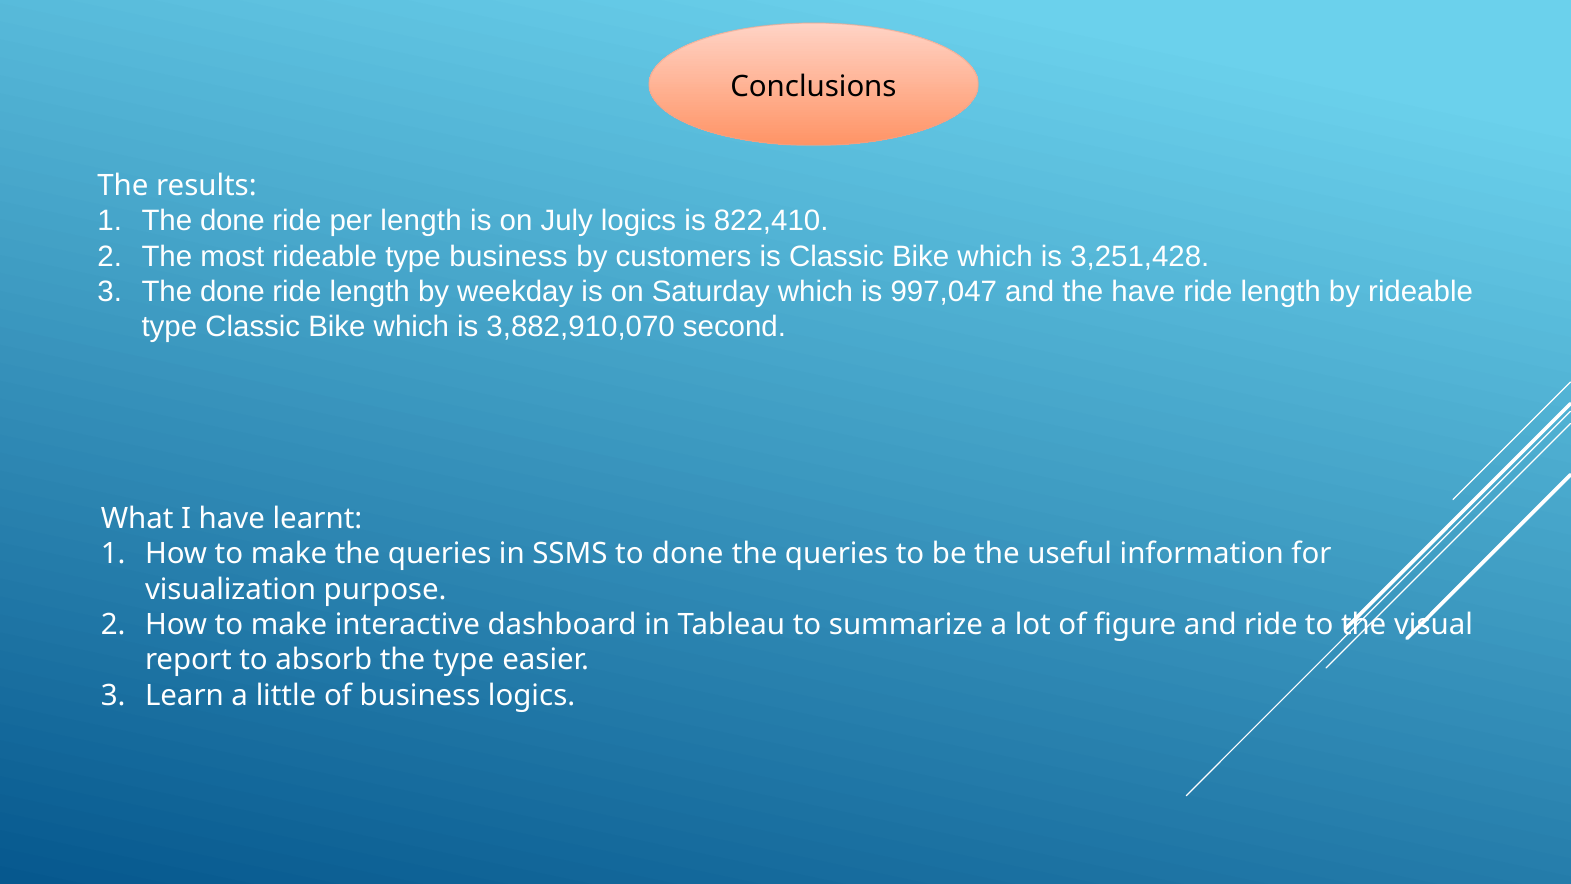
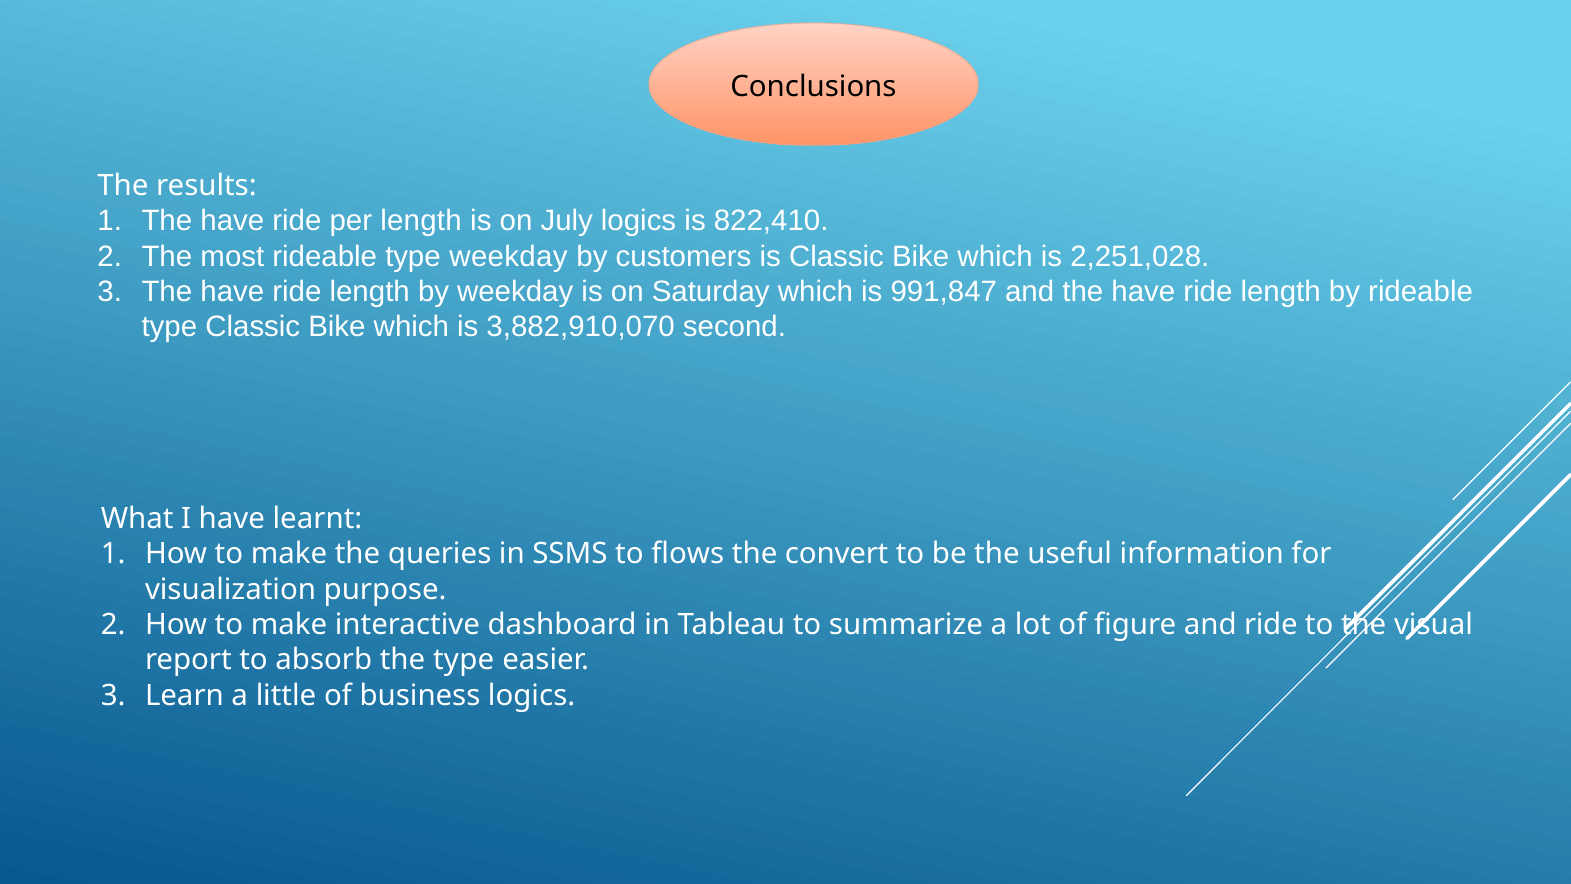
done at (232, 221): done -> have
type business: business -> weekday
3,251,428: 3,251,428 -> 2,251,028
done at (232, 292): done -> have
997,047: 997,047 -> 991,847
to done: done -> flows
queries at (837, 554): queries -> convert
